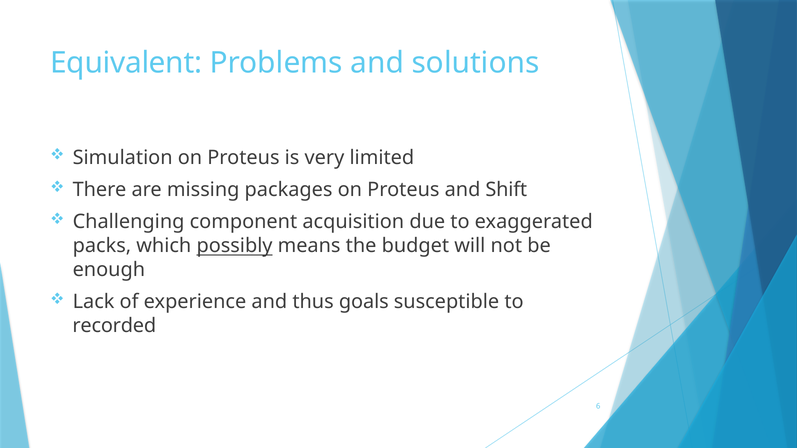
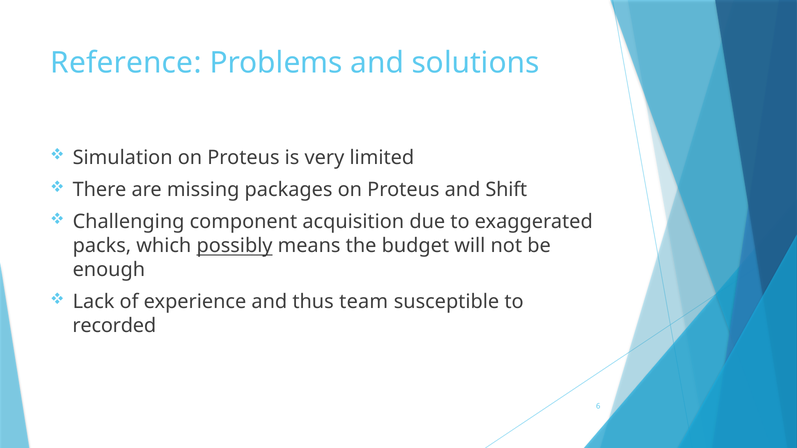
Equivalent: Equivalent -> Reference
goals: goals -> team
